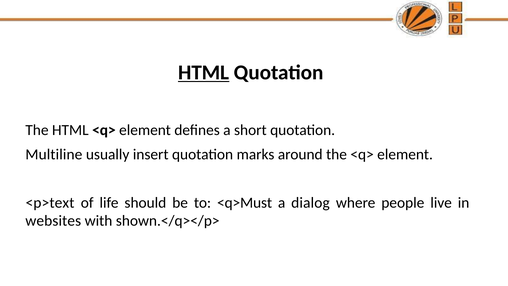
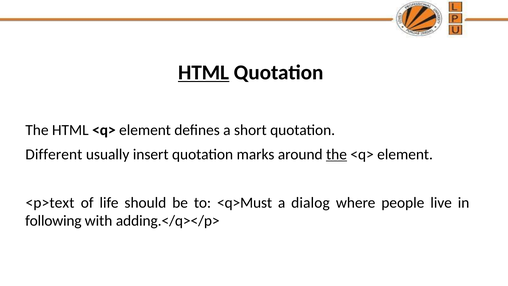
Multiline: Multiline -> Different
the at (337, 154) underline: none -> present
websites: websites -> following
shown.</q></p>: shown.</q></p> -> adding.</q></p>
